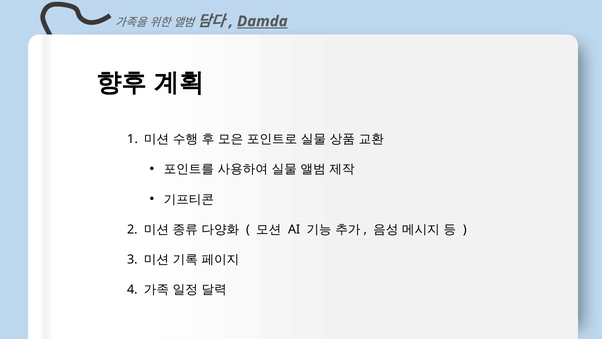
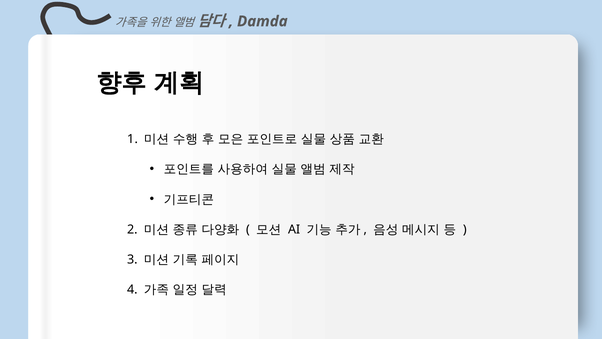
Damda underline: present -> none
